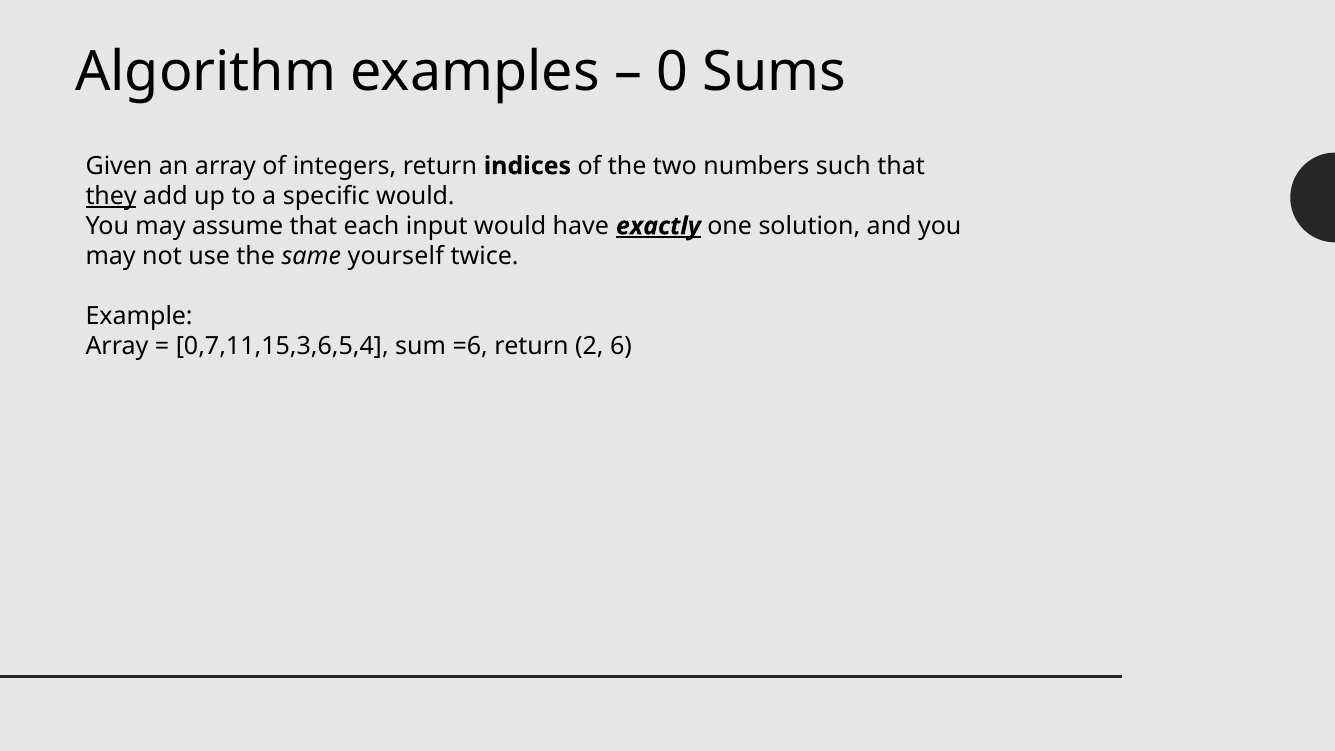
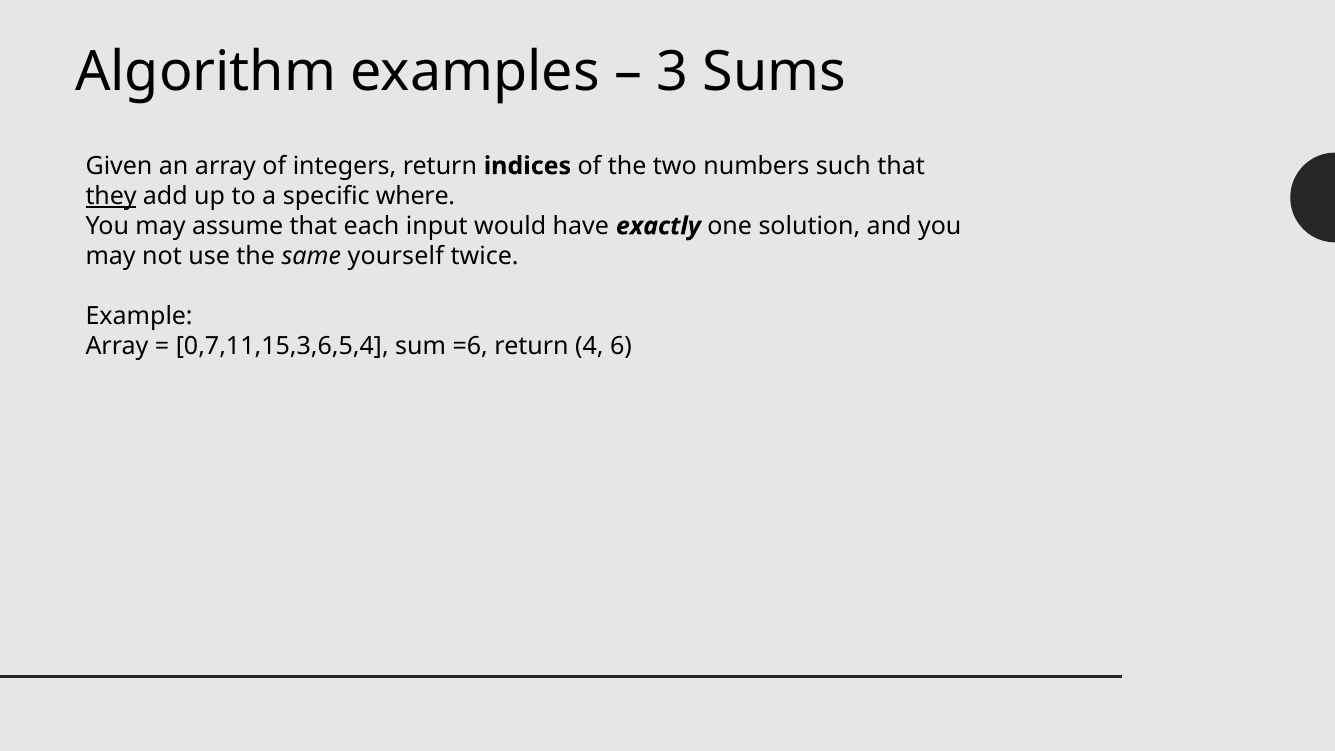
0: 0 -> 3
specific would: would -> where
exactly underline: present -> none
2: 2 -> 4
